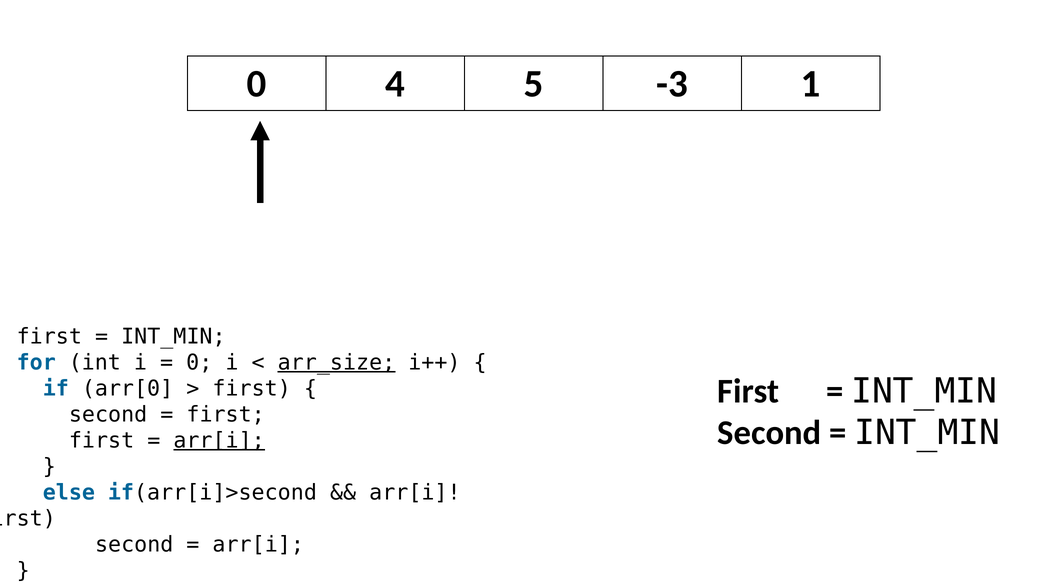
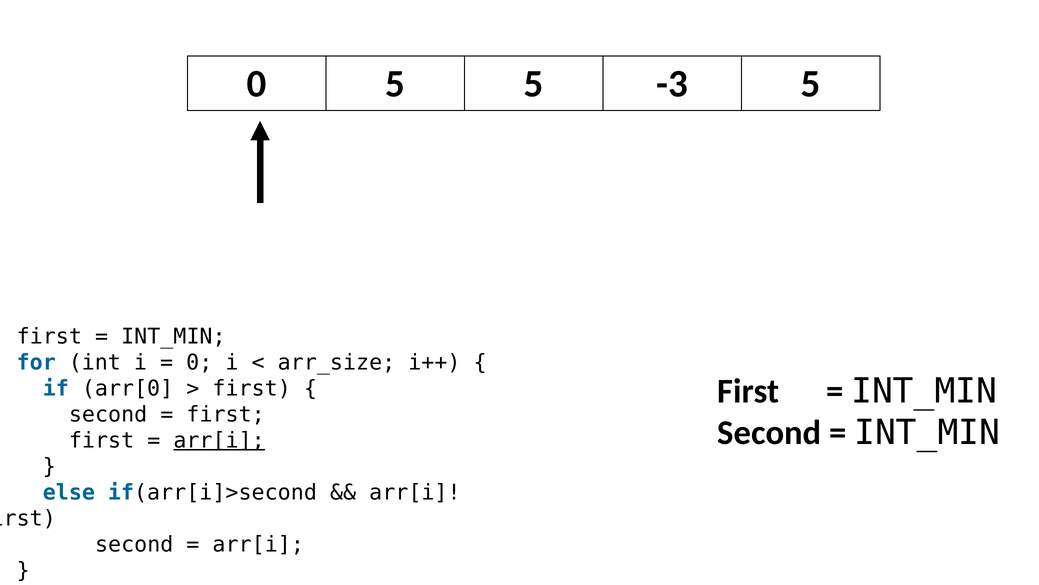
0 4: 4 -> 5
-3 1: 1 -> 5
arr_size underline: present -> none
